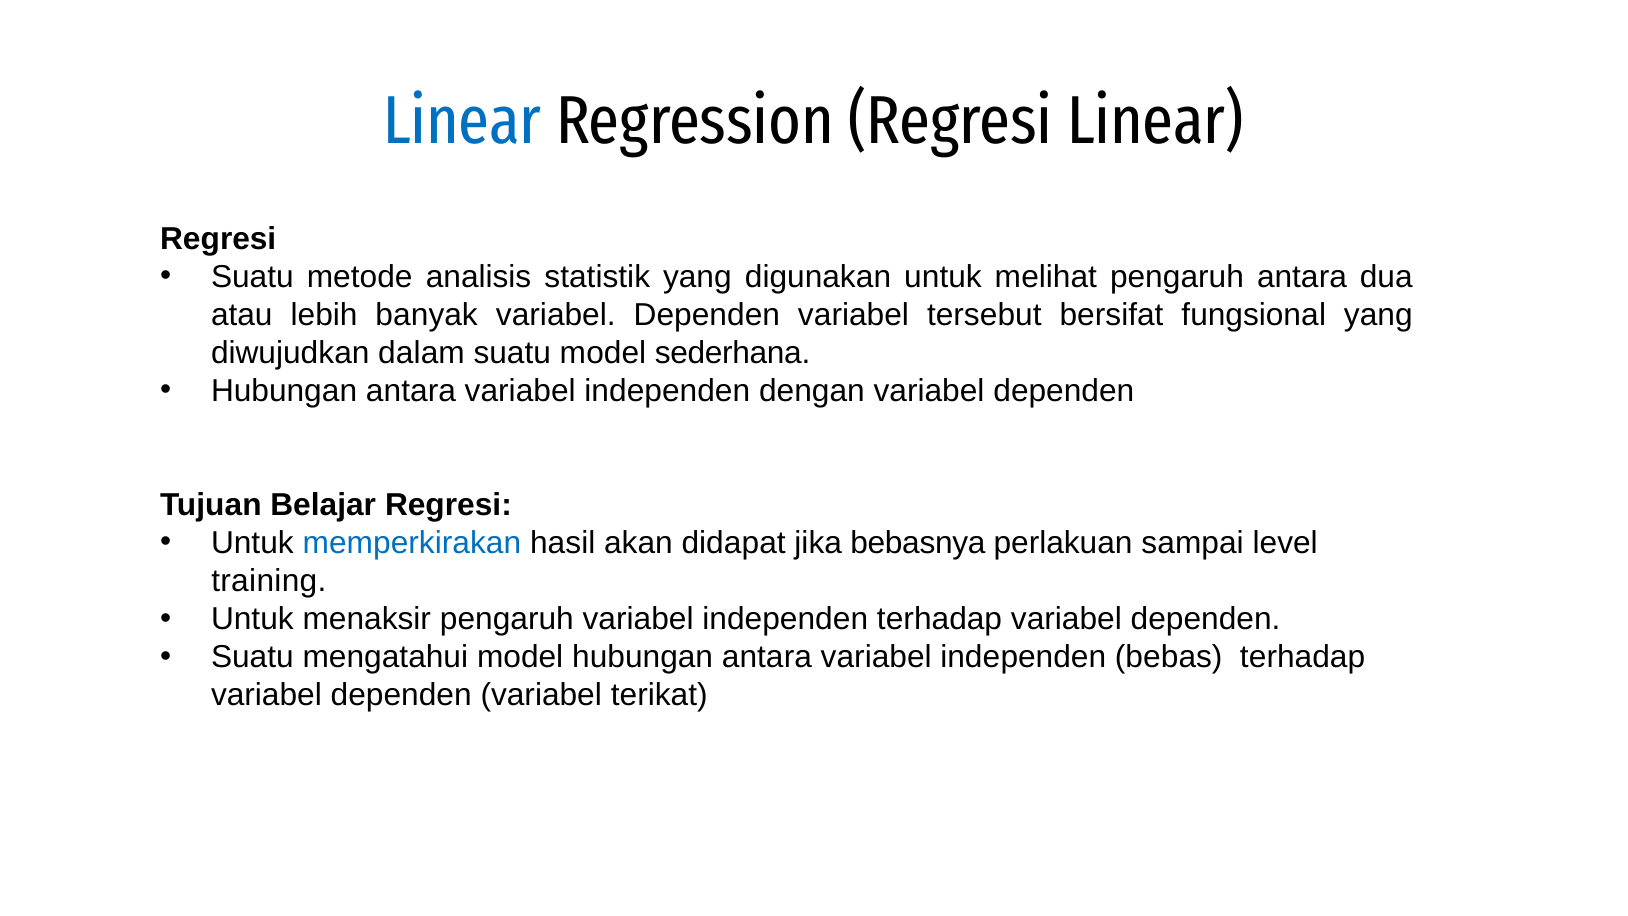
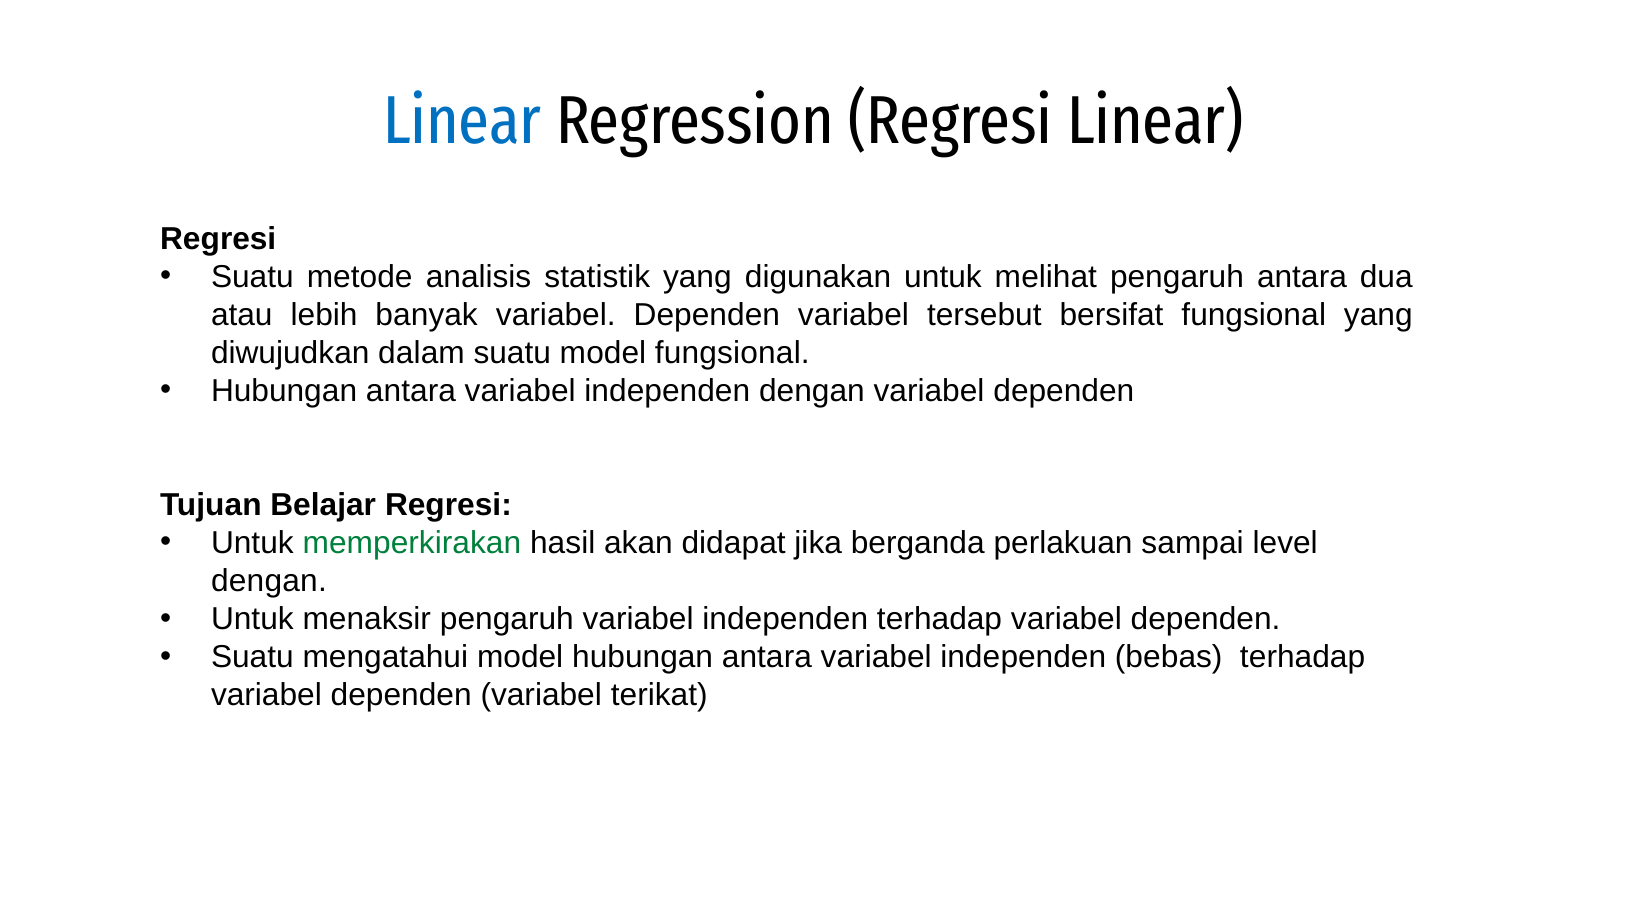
model sederhana: sederhana -> fungsional
memperkirakan colour: blue -> green
bebasnya: bebasnya -> berganda
training at (269, 581): training -> dengan
